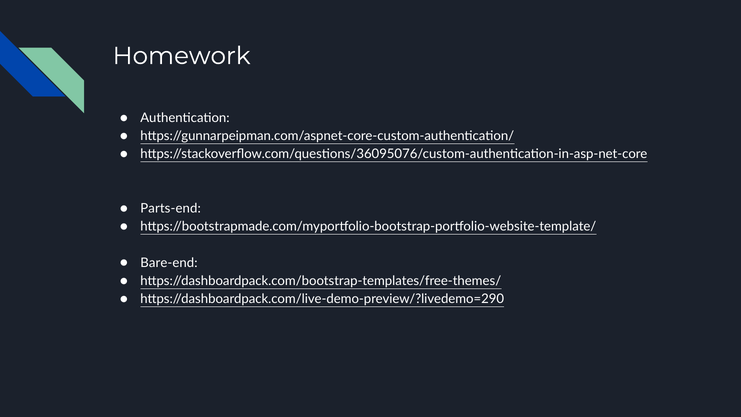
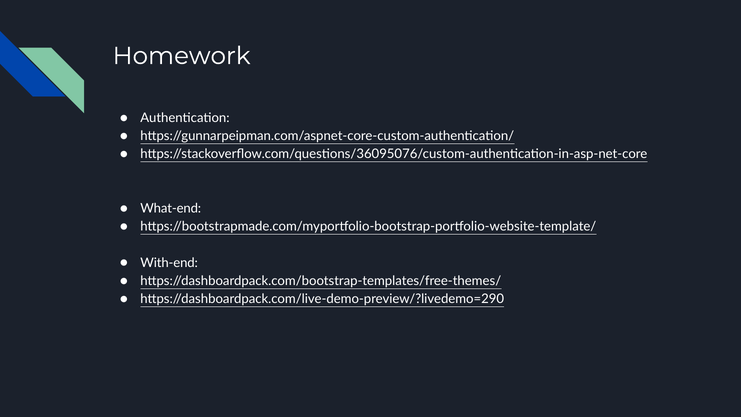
Parts-end: Parts-end -> What-end
Bare-end: Bare-end -> With-end
